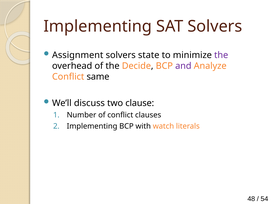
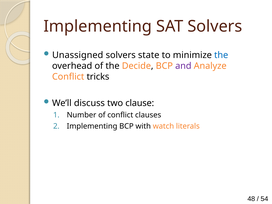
Assignment: Assignment -> Unassigned
the at (221, 55) colour: purple -> blue
same: same -> tricks
